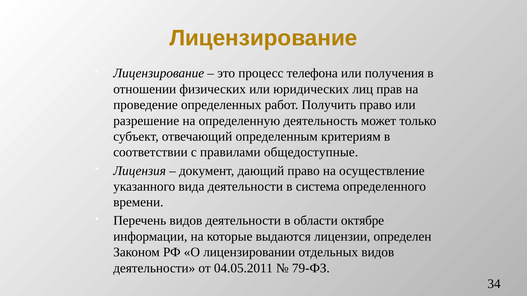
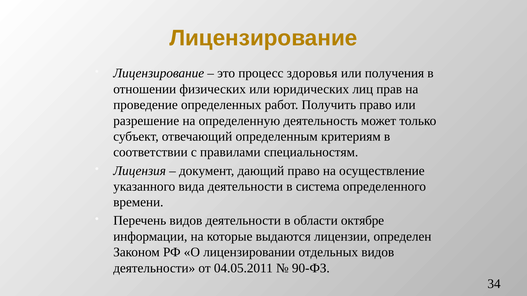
телефона: телефона -> здоровья
общедоступные: общедоступные -> специальностям
79-ФЗ: 79-ФЗ -> 90-ФЗ
